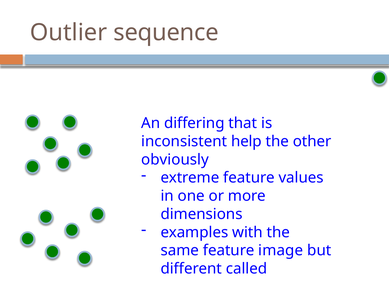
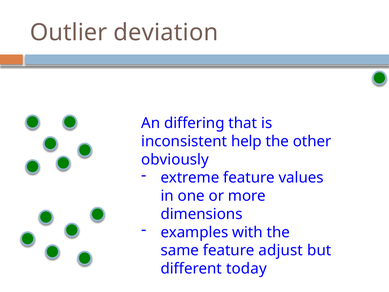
sequence: sequence -> deviation
image: image -> adjust
called: called -> today
